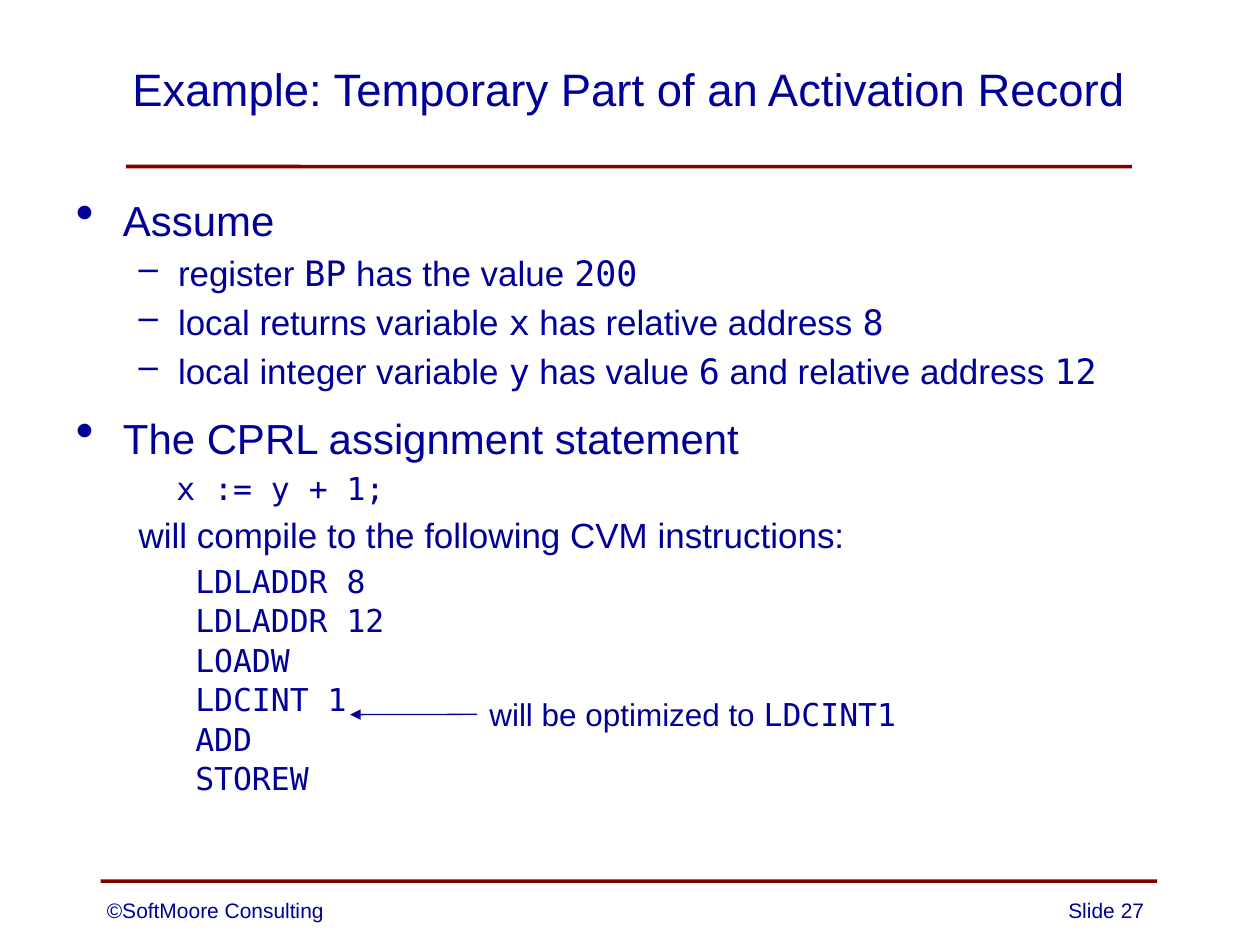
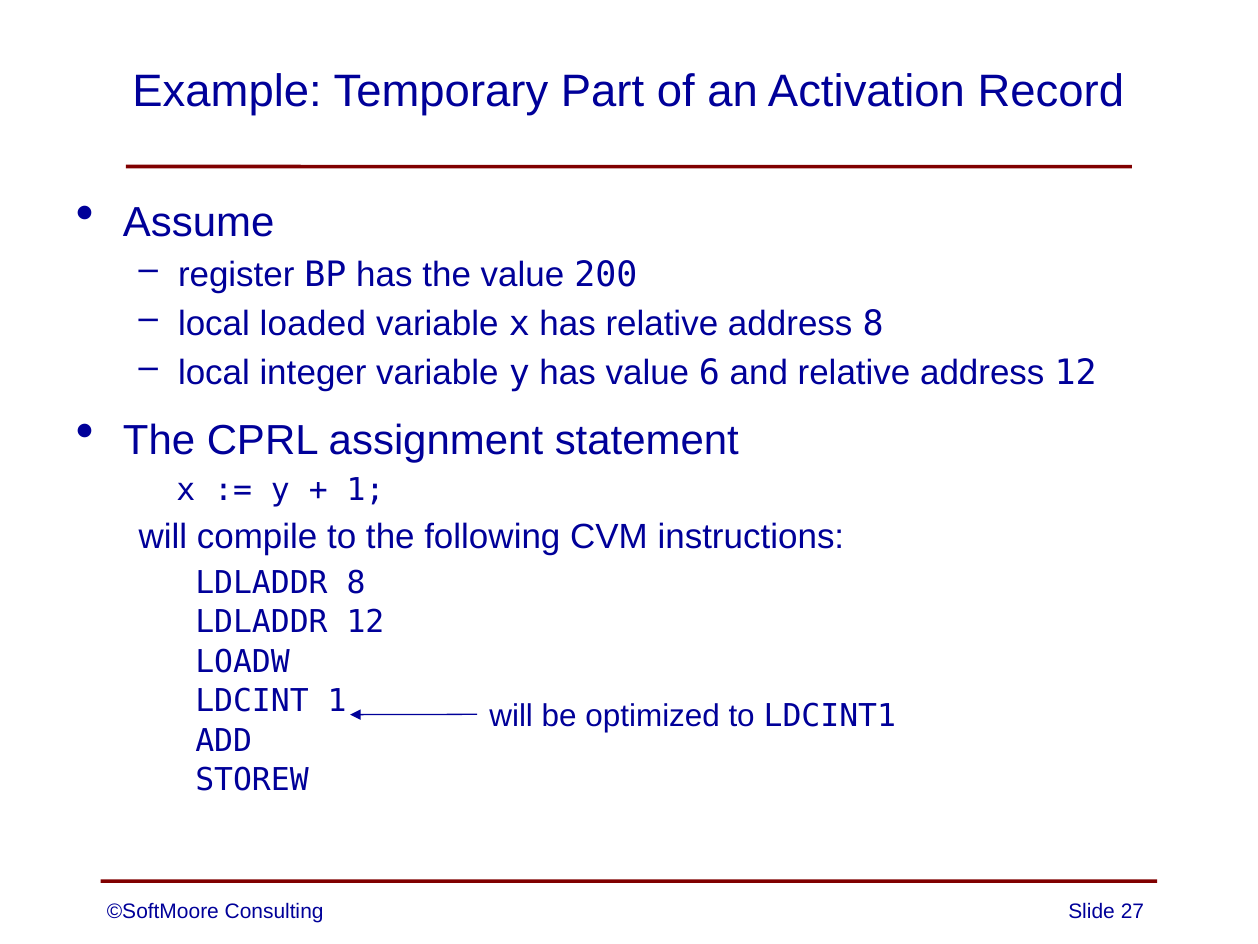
returns: returns -> loaded
